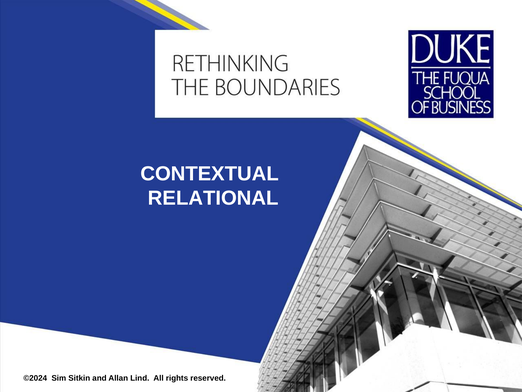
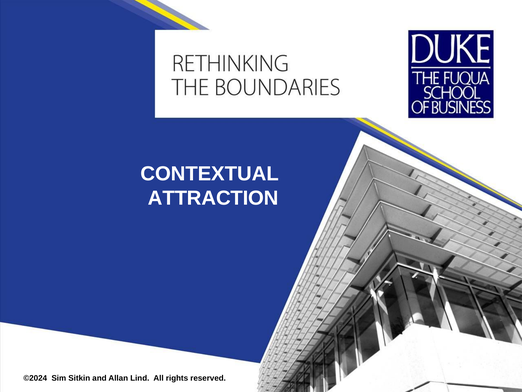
RELATIONAL: RELATIONAL -> ATTRACTION
